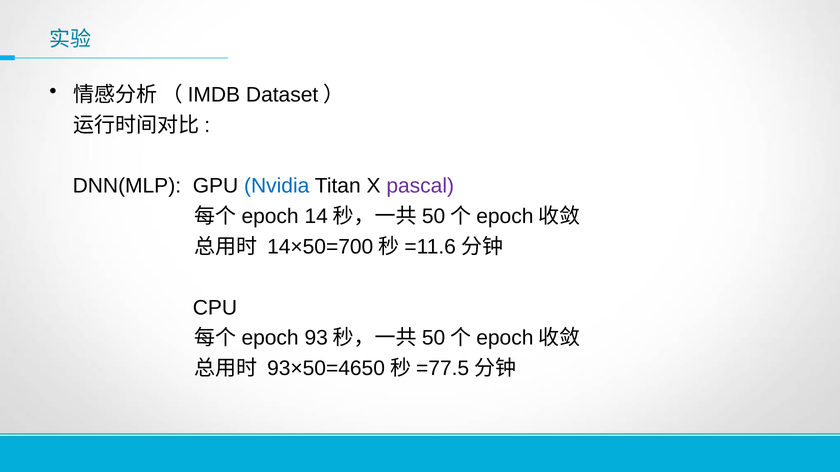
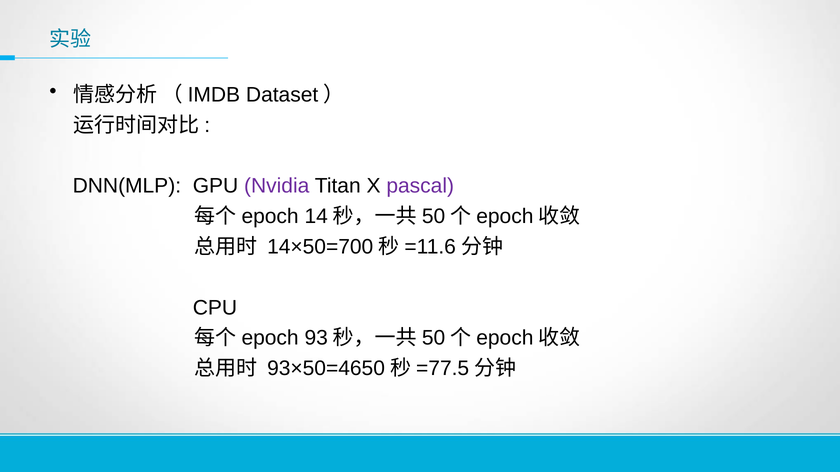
Nvidia colour: blue -> purple
